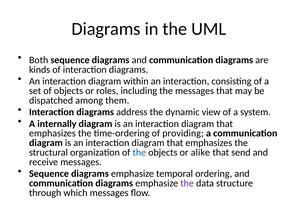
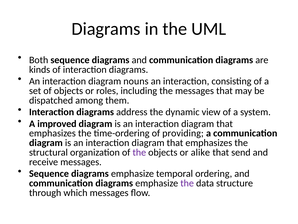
within: within -> nouns
internally: internally -> improved
the at (139, 152) colour: blue -> purple
